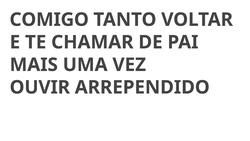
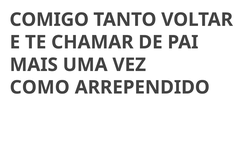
OUVIR: OUVIR -> COMO
